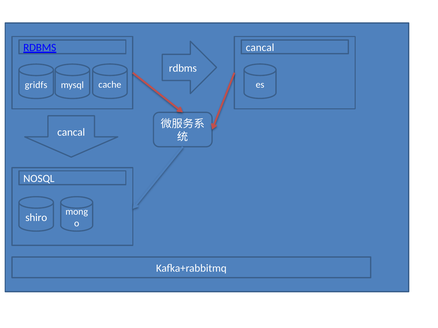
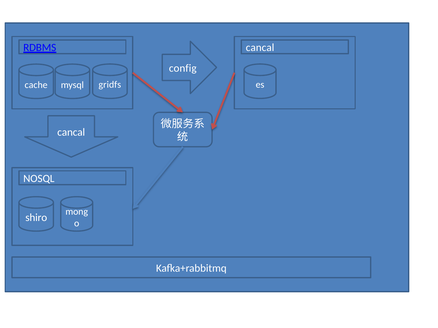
rdbms at (183, 68): rdbms -> config
gridfs: gridfs -> cache
cache: cache -> gridfs
